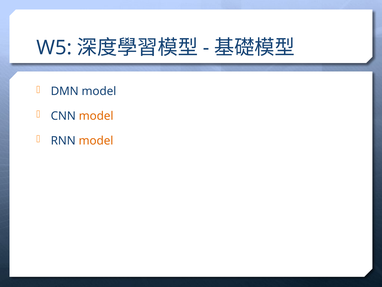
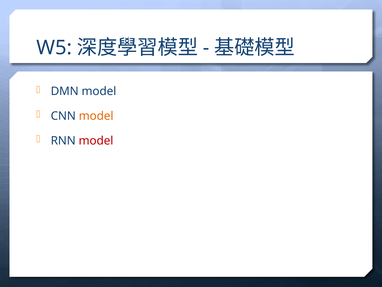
model at (96, 140) colour: orange -> red
